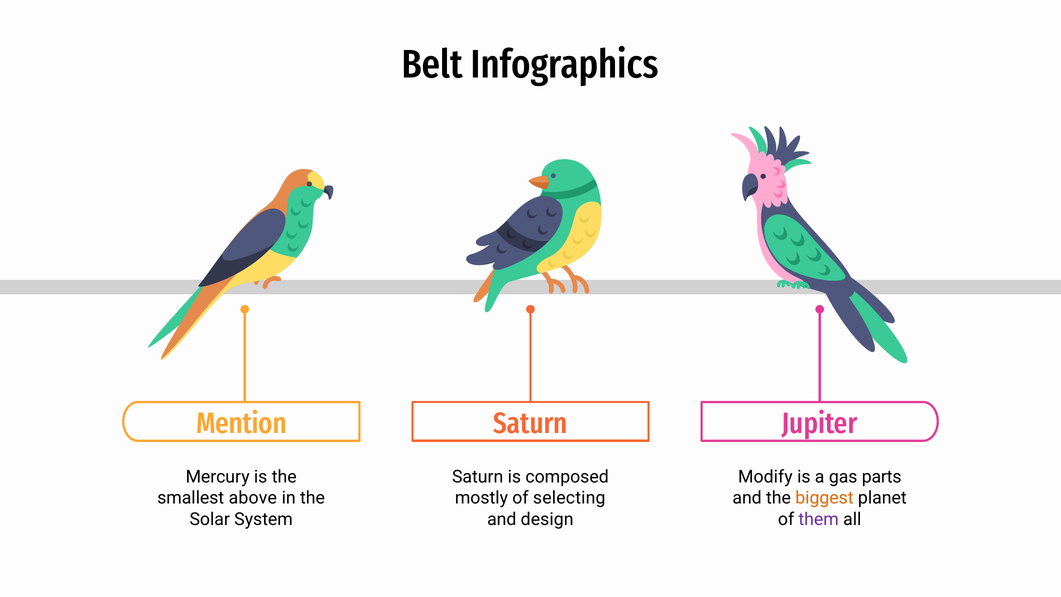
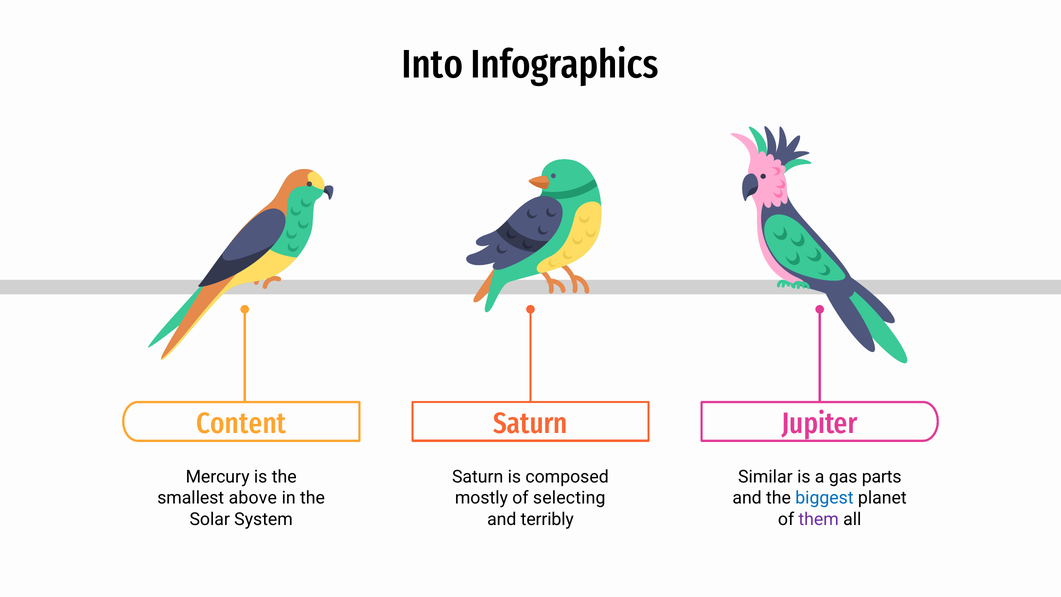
Belt: Belt -> Into
Mention: Mention -> Content
Modify: Modify -> Similar
biggest colour: orange -> blue
design: design -> terribly
